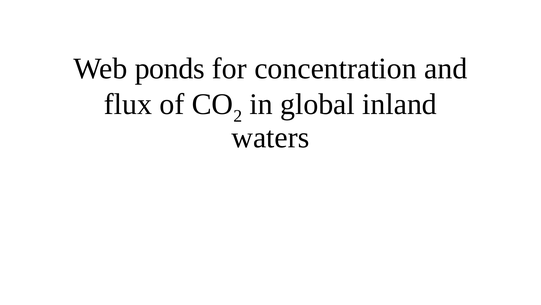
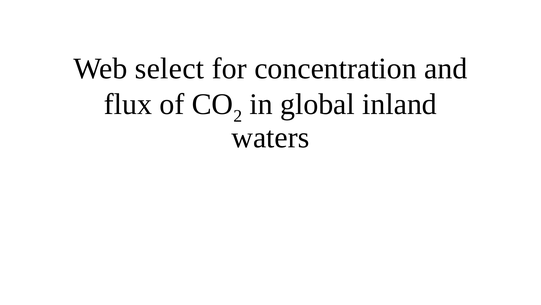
ponds: ponds -> select
